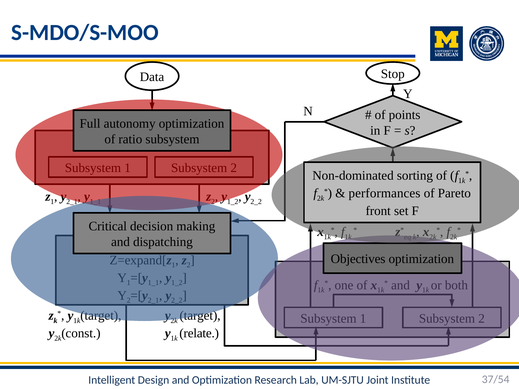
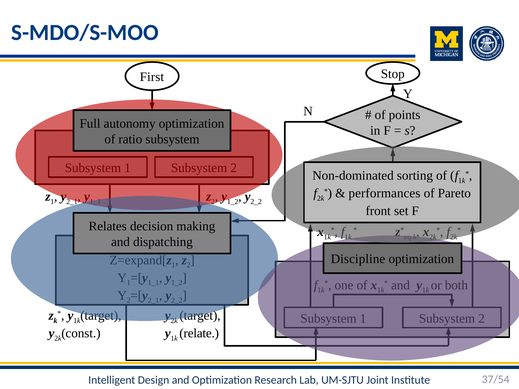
Data: Data -> First
Critical: Critical -> Relates
Objectives: Objectives -> Discipline
